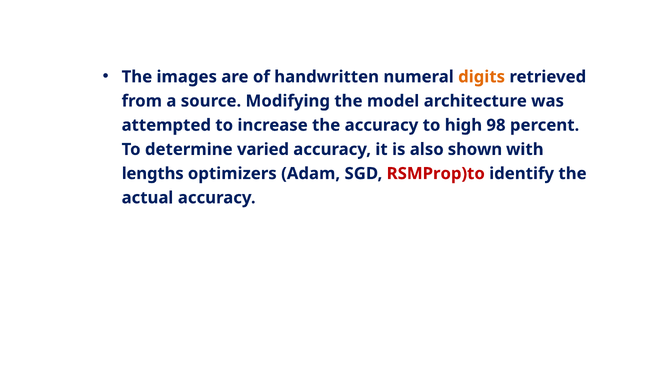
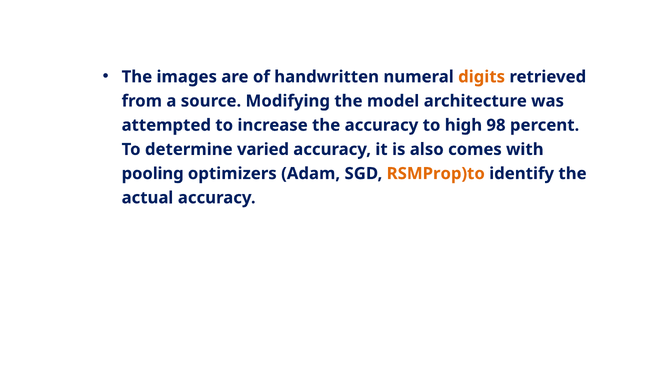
shown: shown -> comes
lengths: lengths -> pooling
RSMProp)to colour: red -> orange
